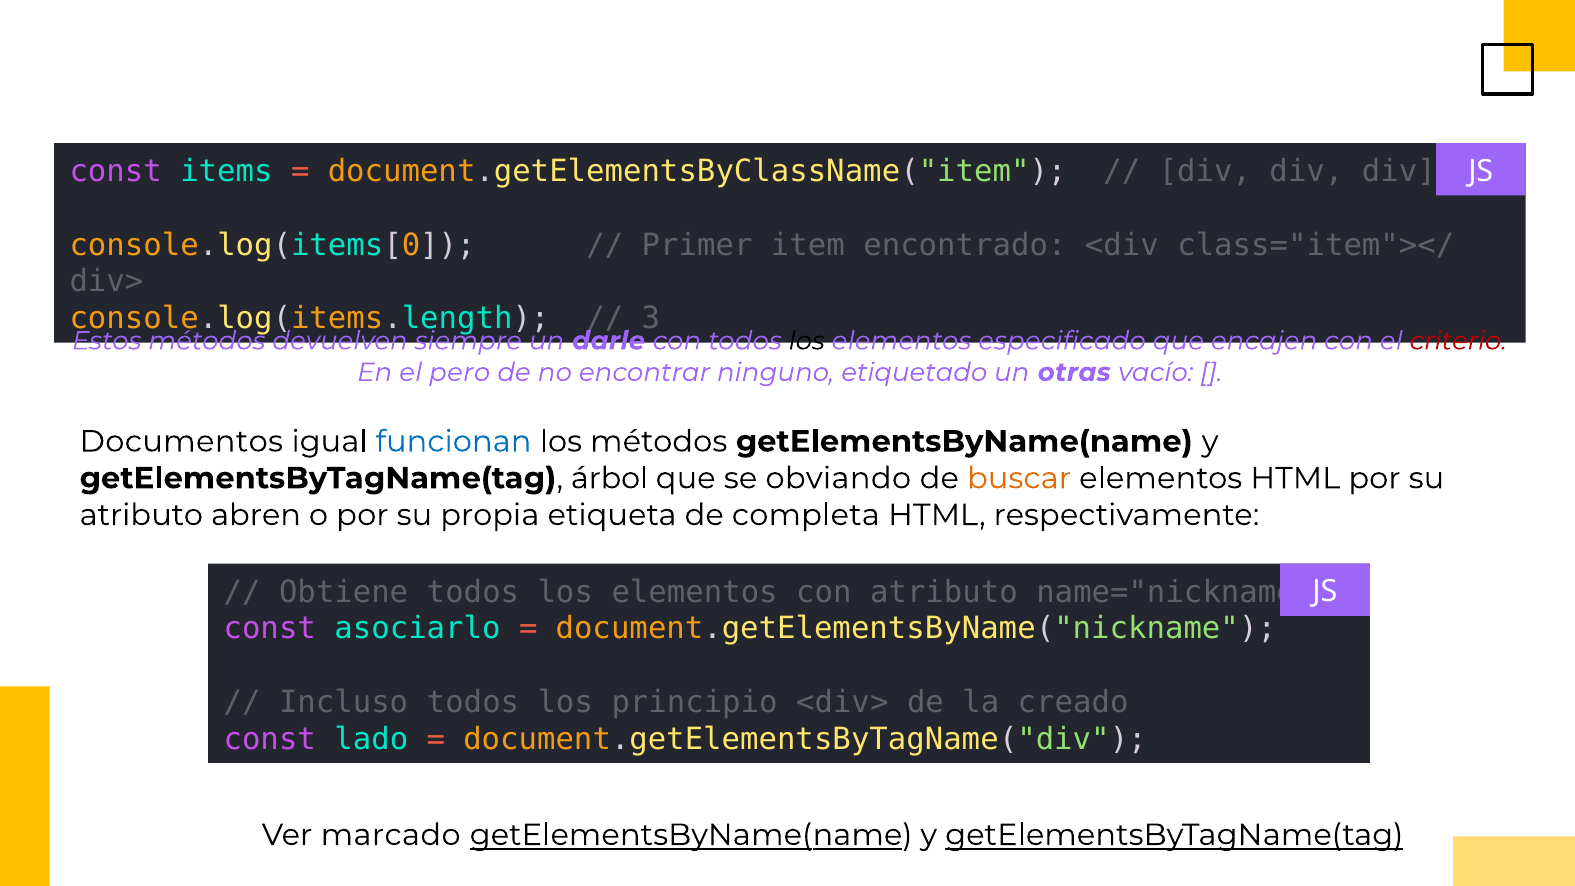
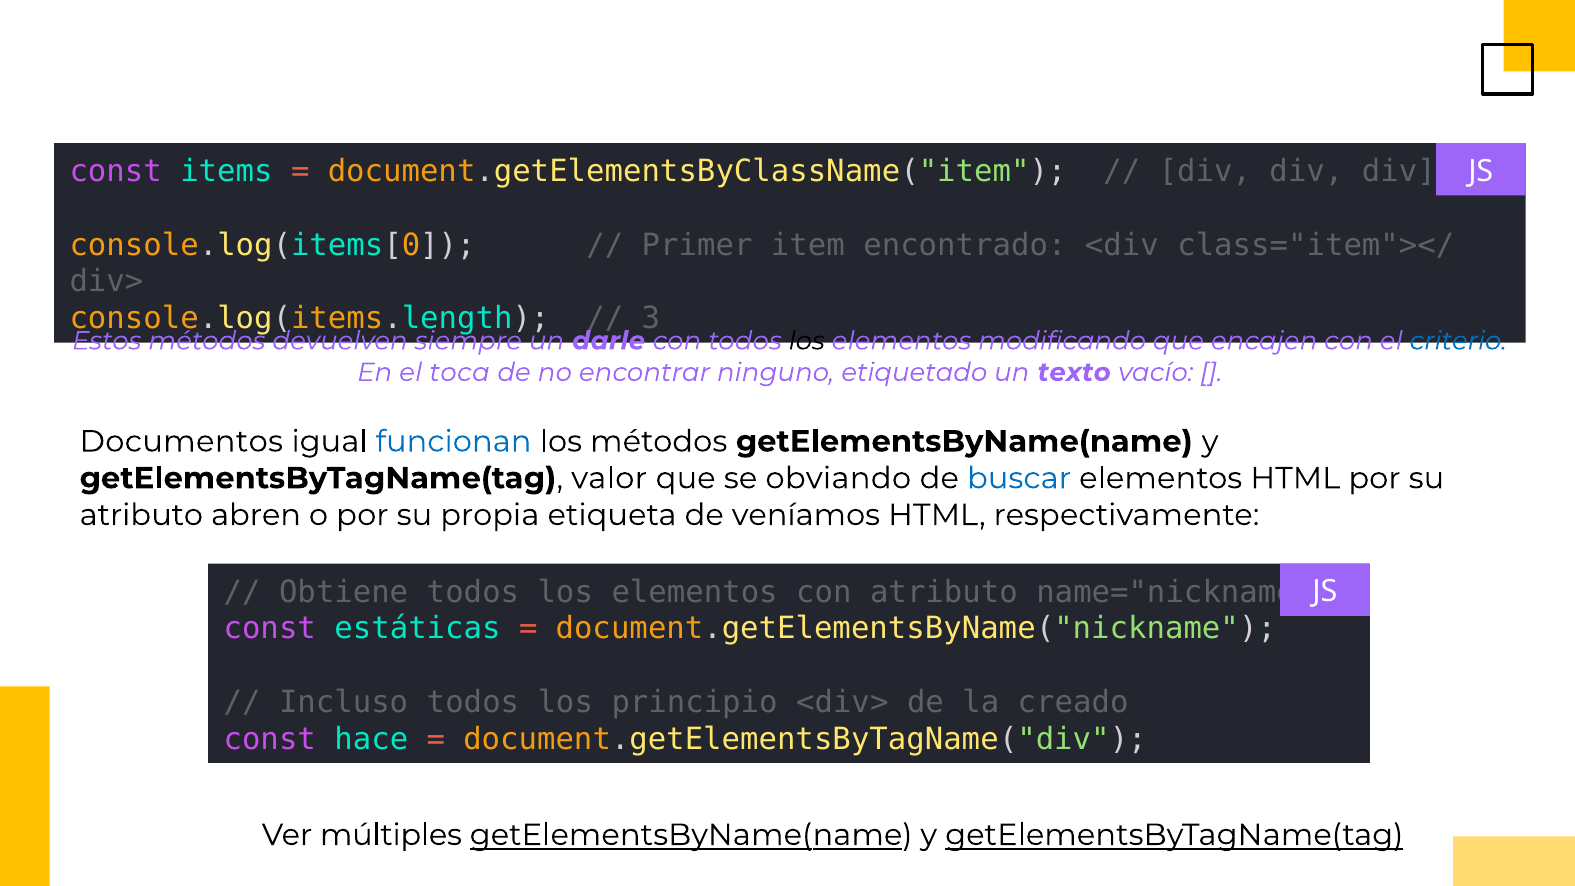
especificado: especificado -> modificando
criterio colour: red -> blue
pero: pero -> toca
otras: otras -> texto
árbol: árbol -> valor
buscar colour: orange -> blue
completa: completa -> veníamos
asociarlo: asociarlo -> estáticas
lado: lado -> hace
marcado: marcado -> múltiples
